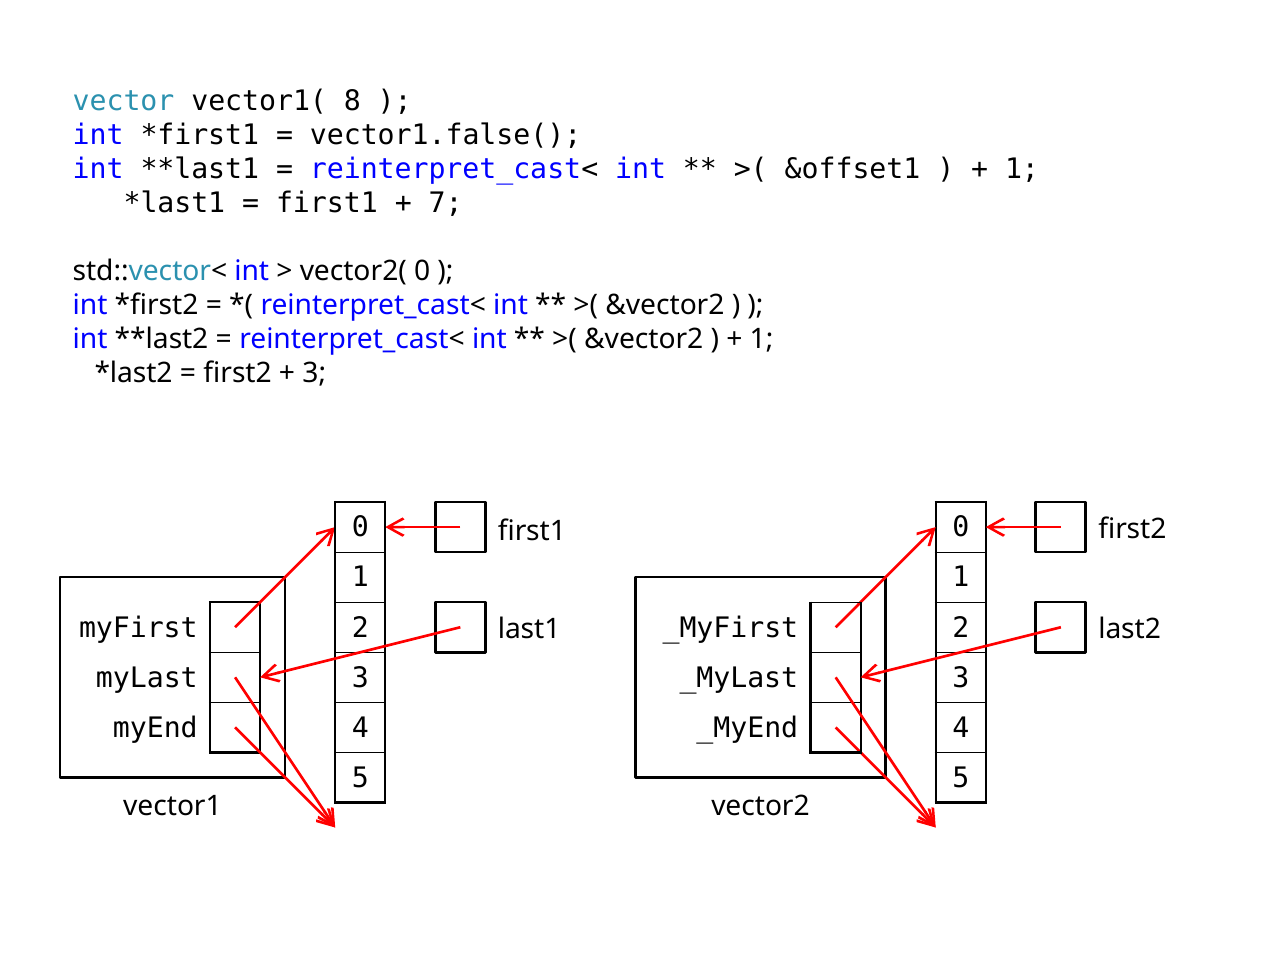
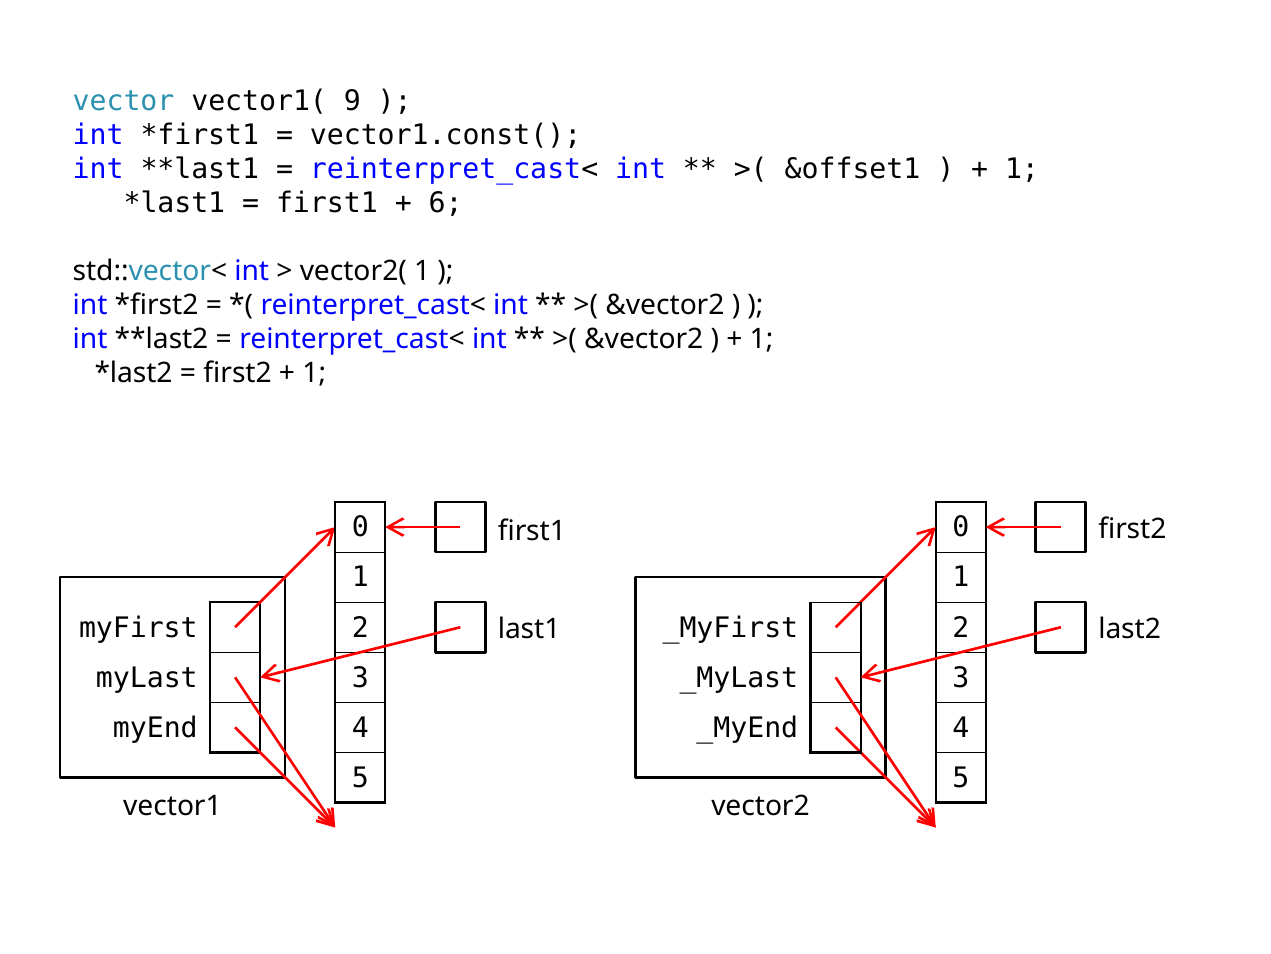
8: 8 -> 9
vector1.false(: vector1.false( -> vector1.const(
7: 7 -> 6
vector2( 0: 0 -> 1
3 at (314, 373): 3 -> 1
